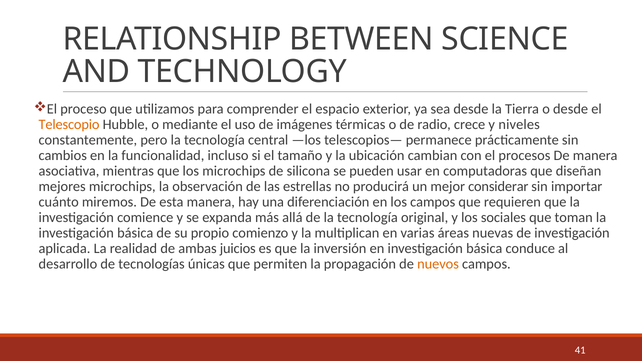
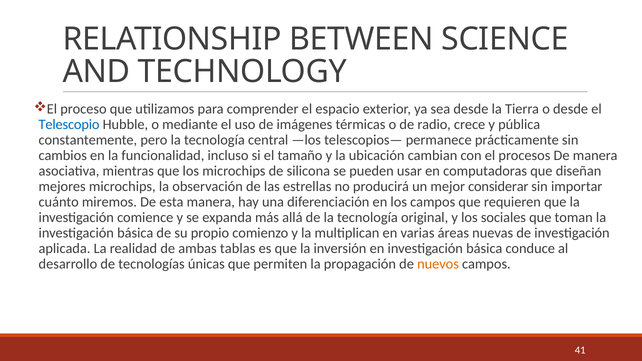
Telescopio colour: orange -> blue
niveles: niveles -> pública
juicios: juicios -> tablas
